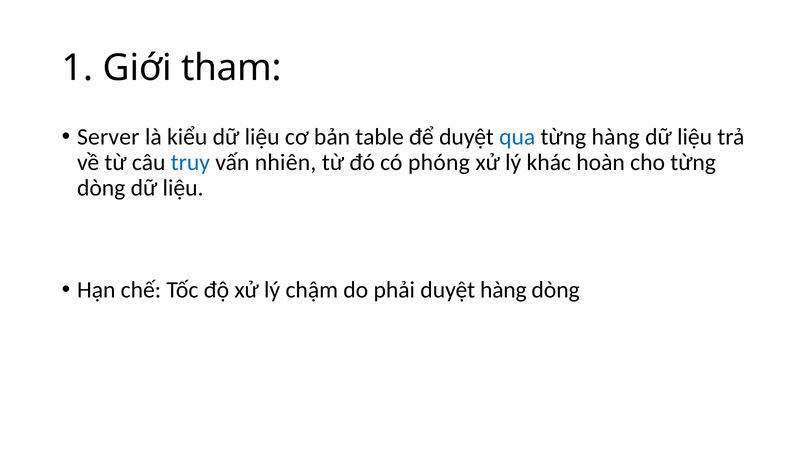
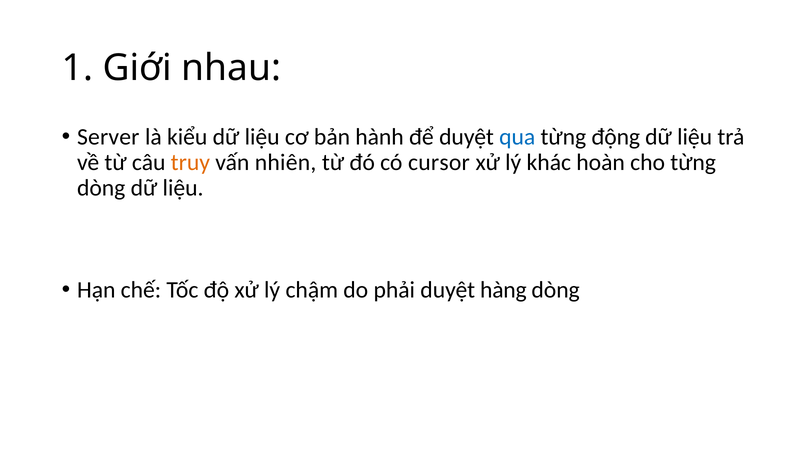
tham: tham -> nhau
table: table -> hành
từng hàng: hàng -> động
truy colour: blue -> orange
phóng: phóng -> cursor
